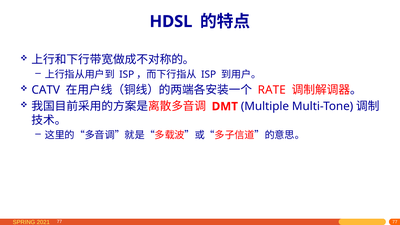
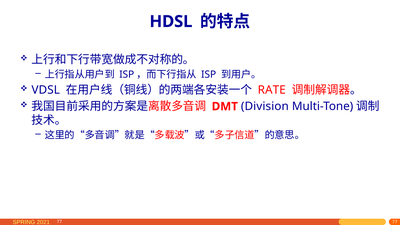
CATV: CATV -> VDSL
Multiple: Multiple -> Division
